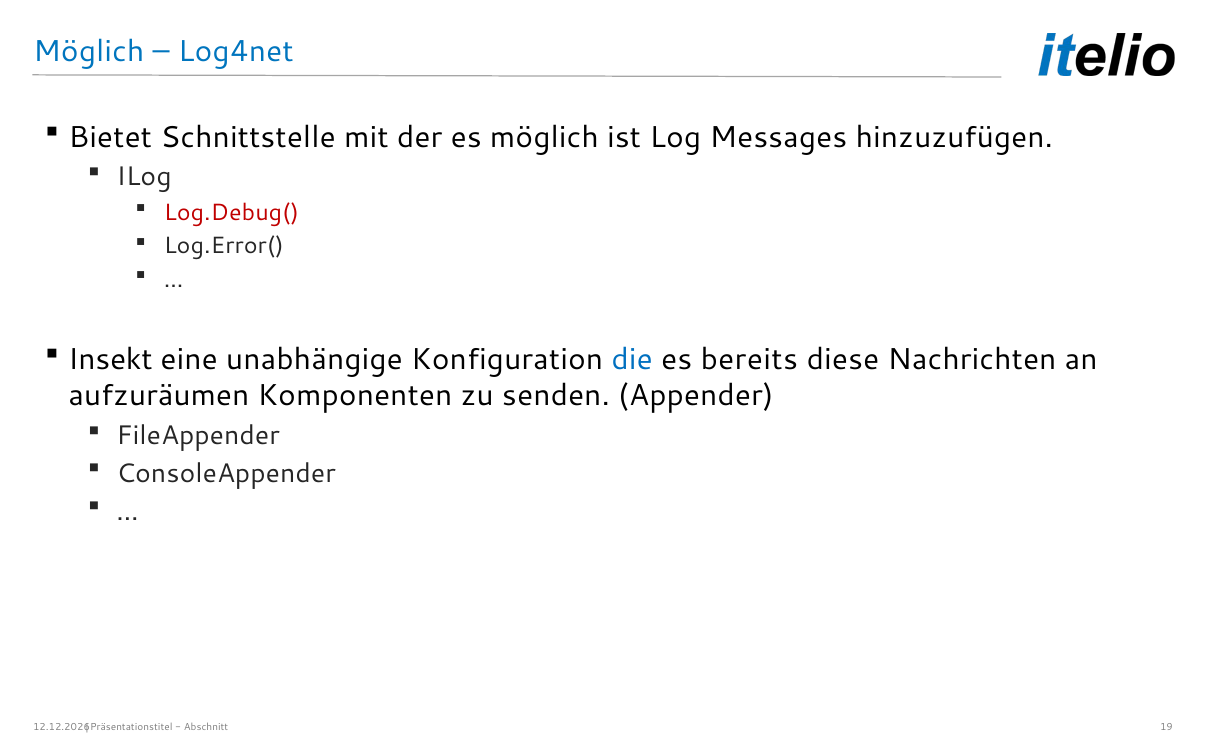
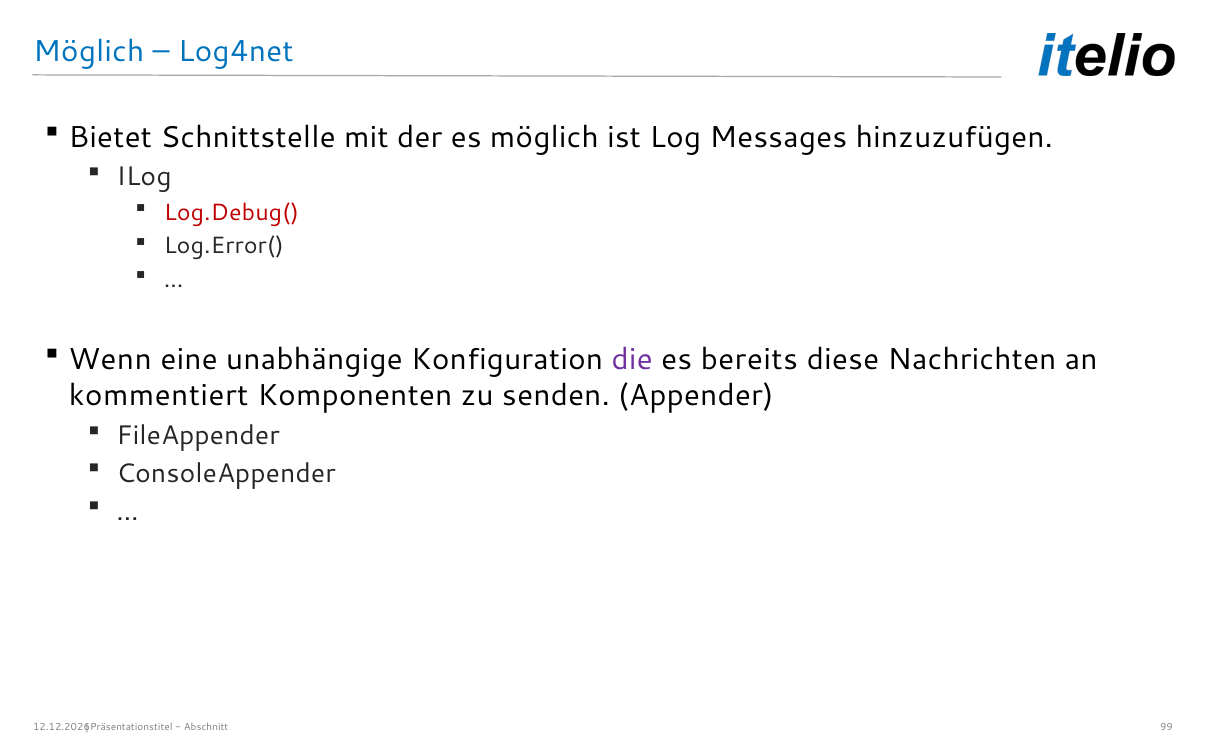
Insekt: Insekt -> Wenn
die colour: blue -> purple
aufzuräumen: aufzuräumen -> kommentiert
19: 19 -> 99
